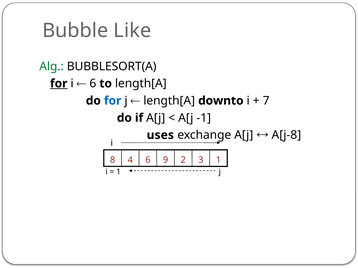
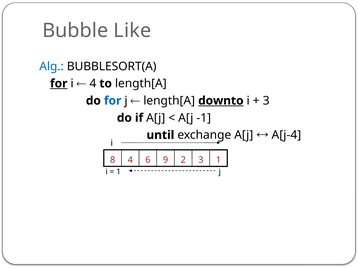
Alg colour: green -> blue
6 at (93, 84): 6 -> 4
downto underline: none -> present
7 at (266, 101): 7 -> 3
uses: uses -> until
A[j-8: A[j-8 -> A[j-4
